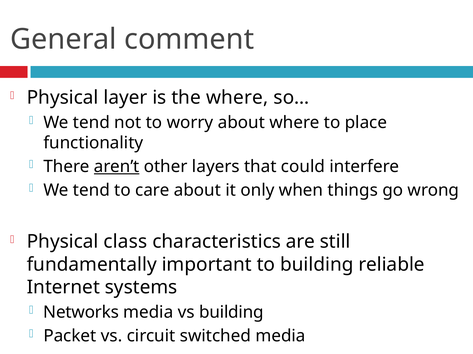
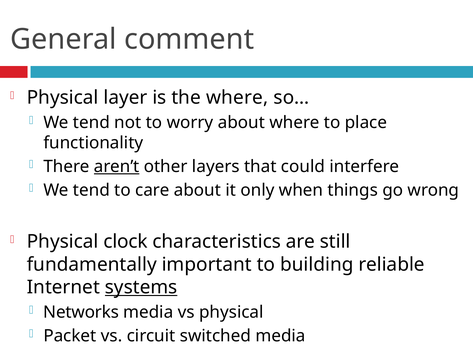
class: class -> clock
systems underline: none -> present
vs building: building -> physical
